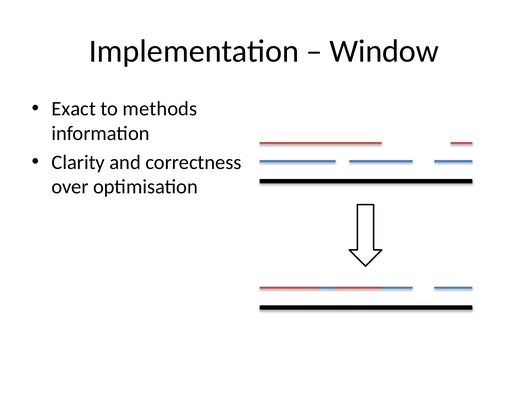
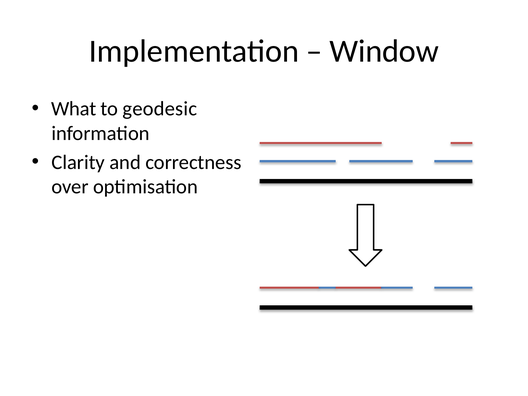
Exact: Exact -> What
methods: methods -> geodesic
